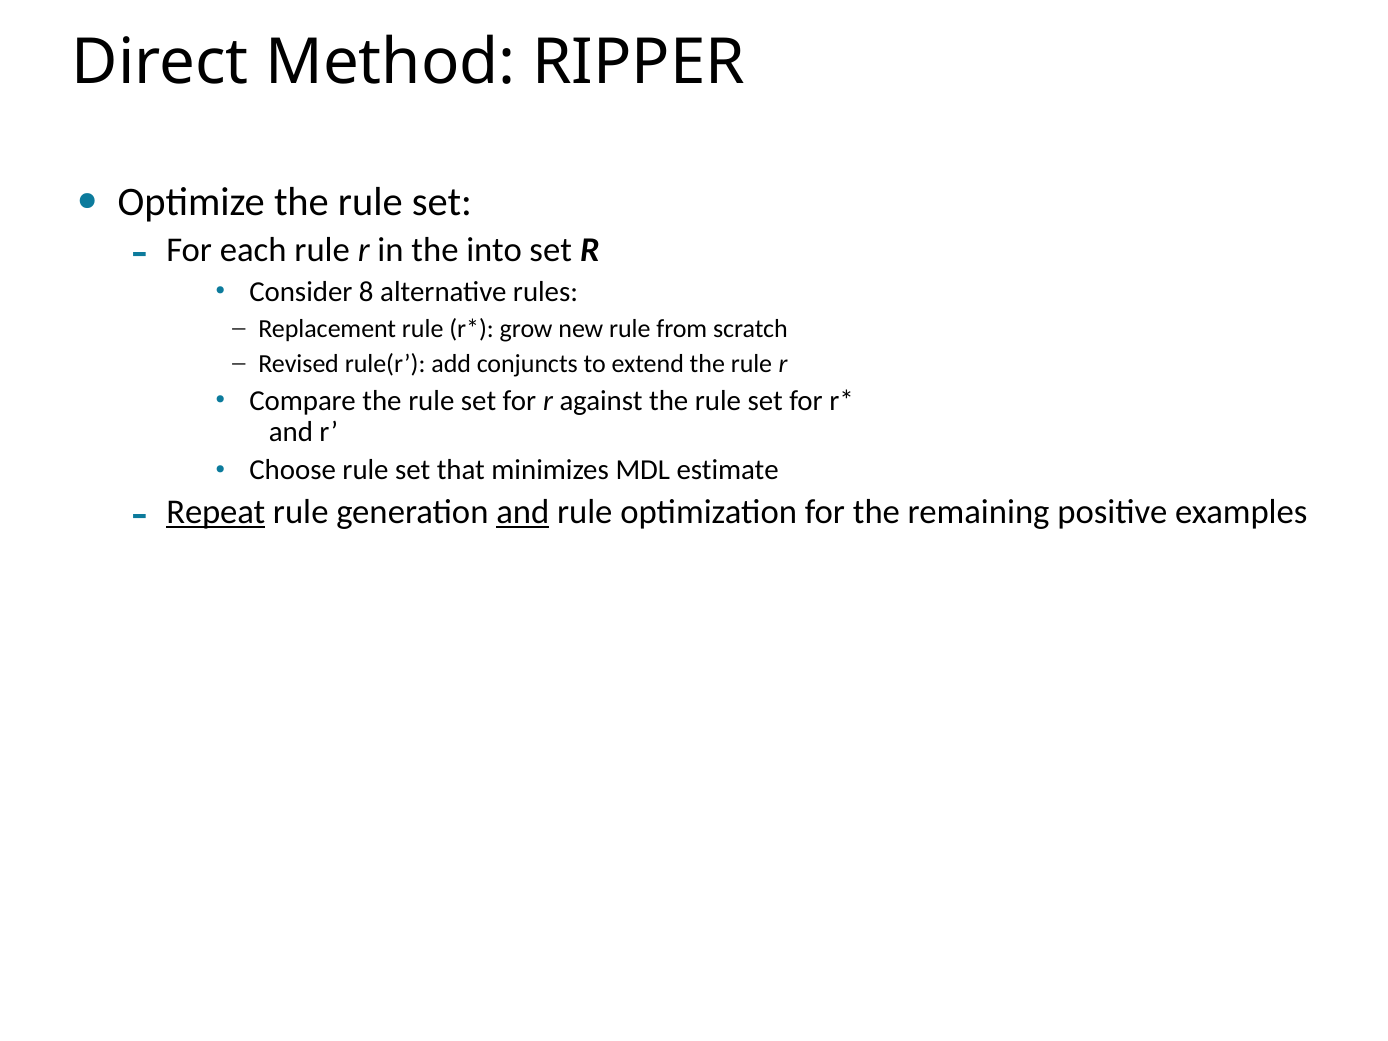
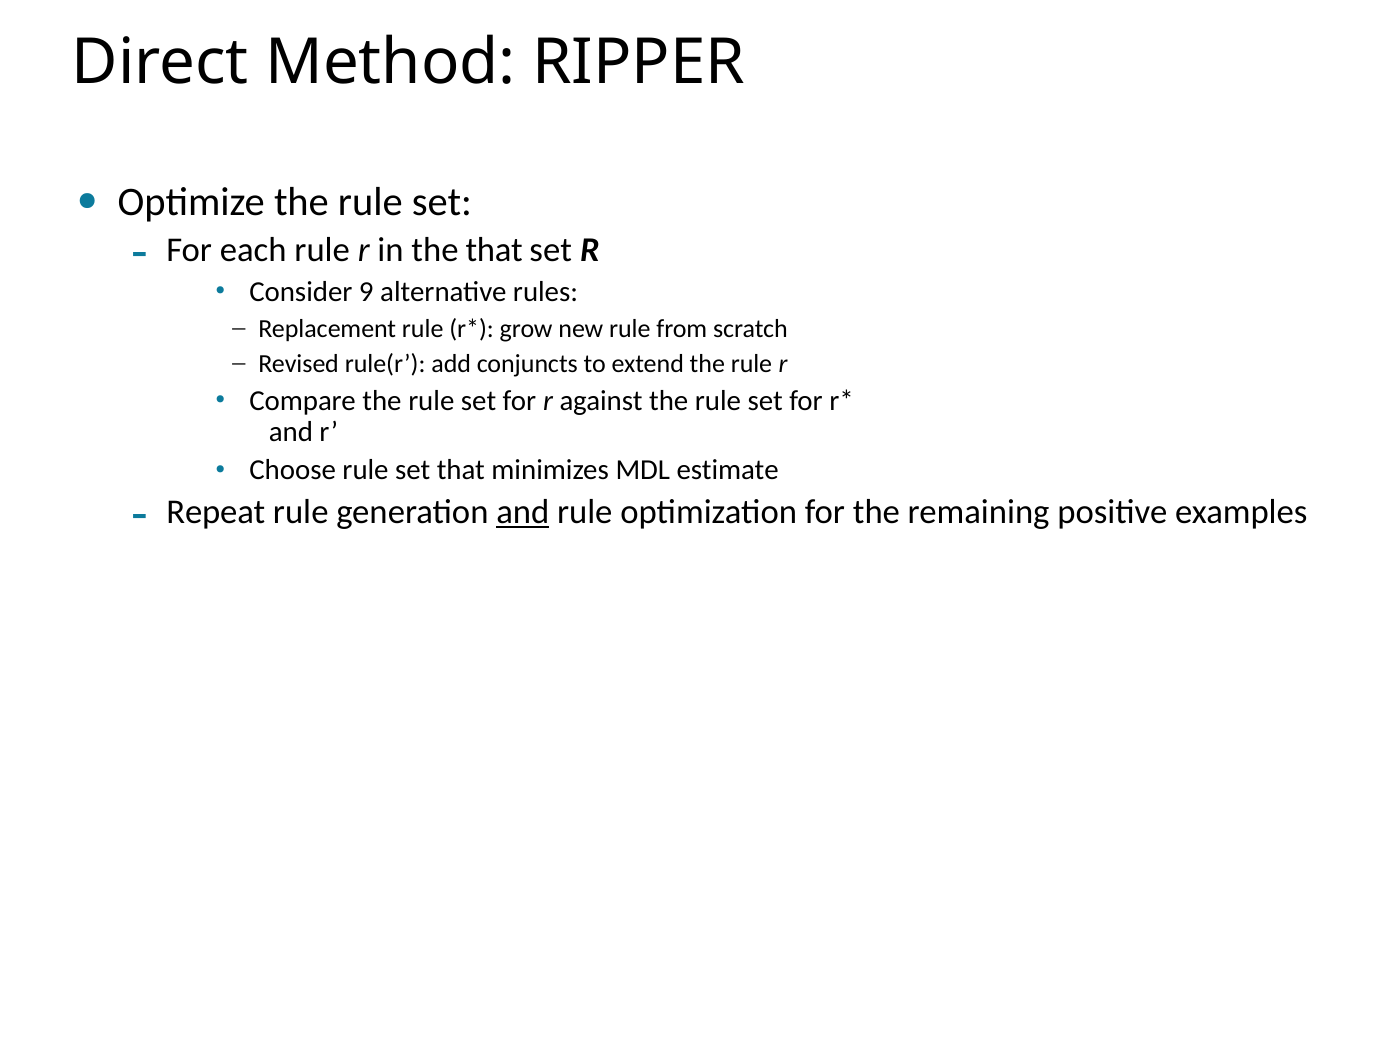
the into: into -> that
8: 8 -> 9
Repeat underline: present -> none
